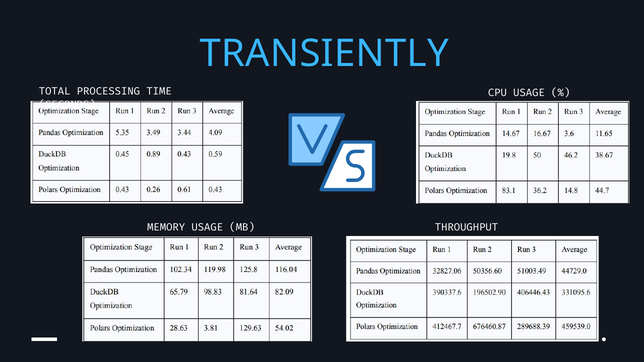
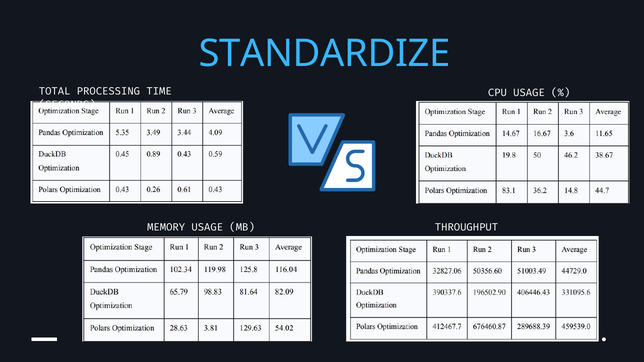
TRANSIENTLY: TRANSIENTLY -> STANDARDIZE
